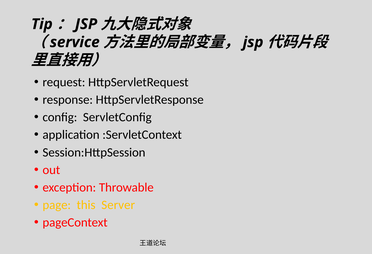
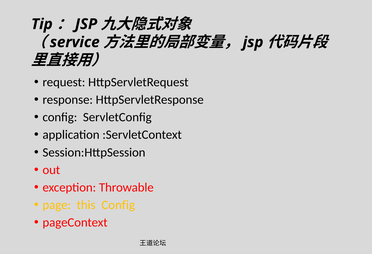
this Server: Server -> Config
